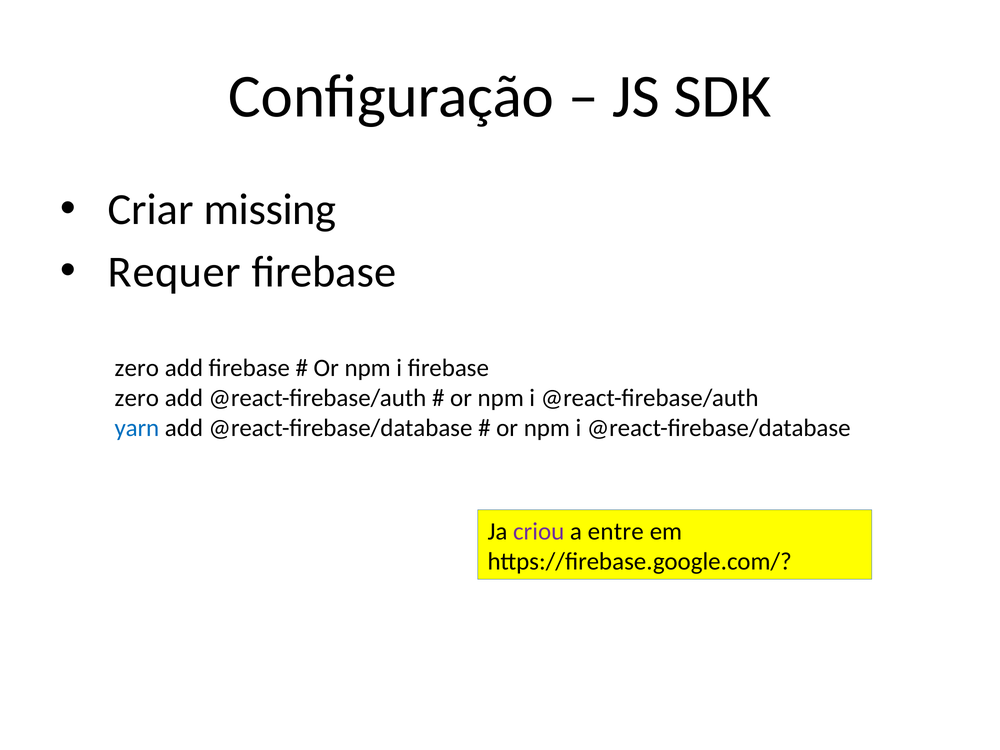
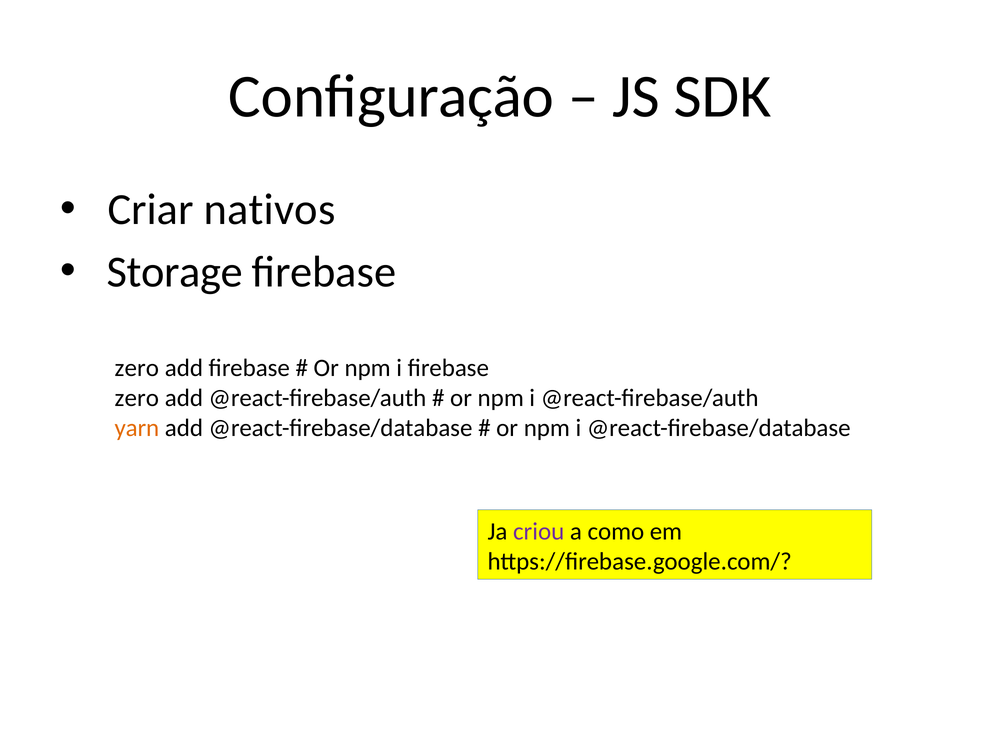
missing: missing -> nativos
Requer: Requer -> Storage
yarn colour: blue -> orange
entre: entre -> como
